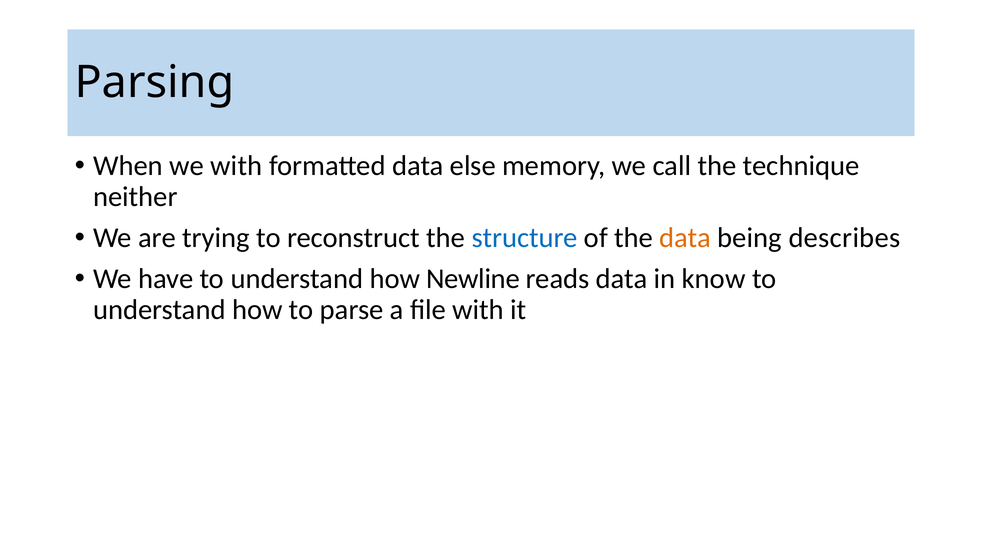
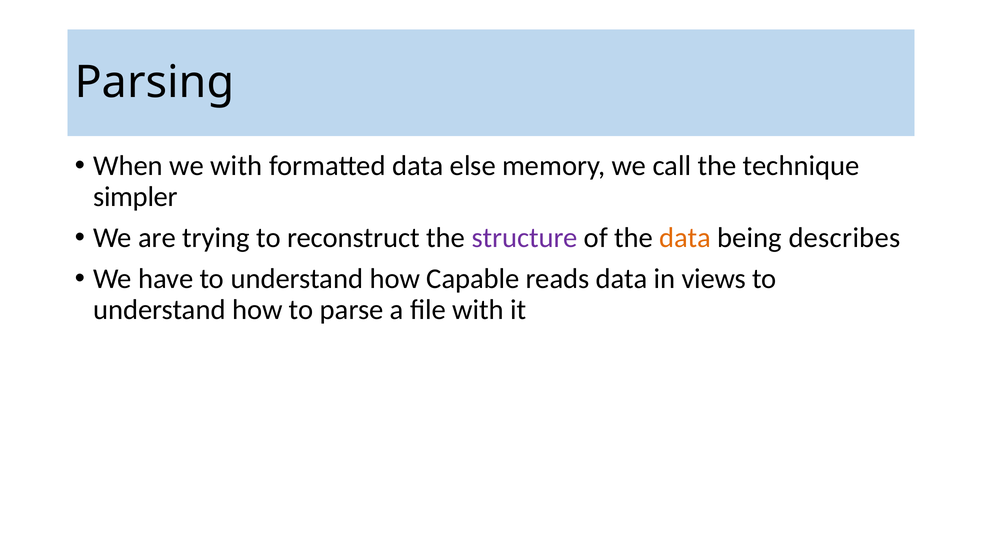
neither: neither -> simpler
structure colour: blue -> purple
Newline: Newline -> Capable
know: know -> views
